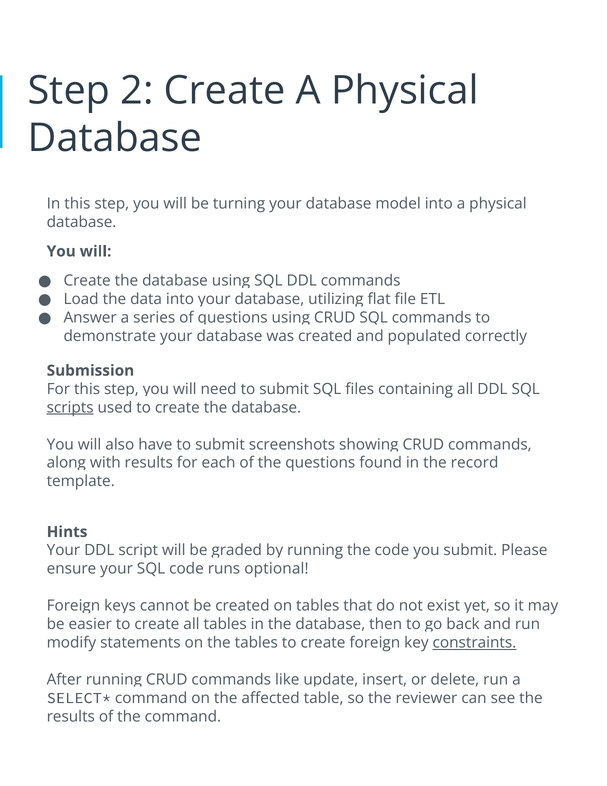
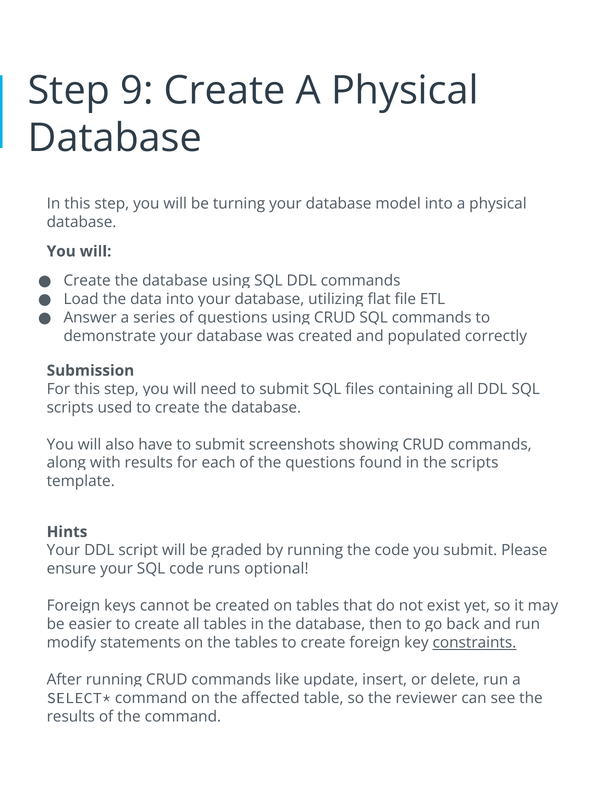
2: 2 -> 9
scripts at (70, 407) underline: present -> none
the record: record -> scripts
